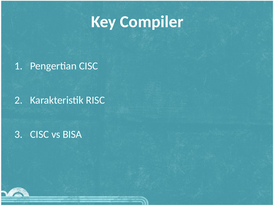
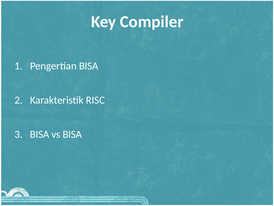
Pengertian CISC: CISC -> BISA
CISC at (40, 134): CISC -> BISA
